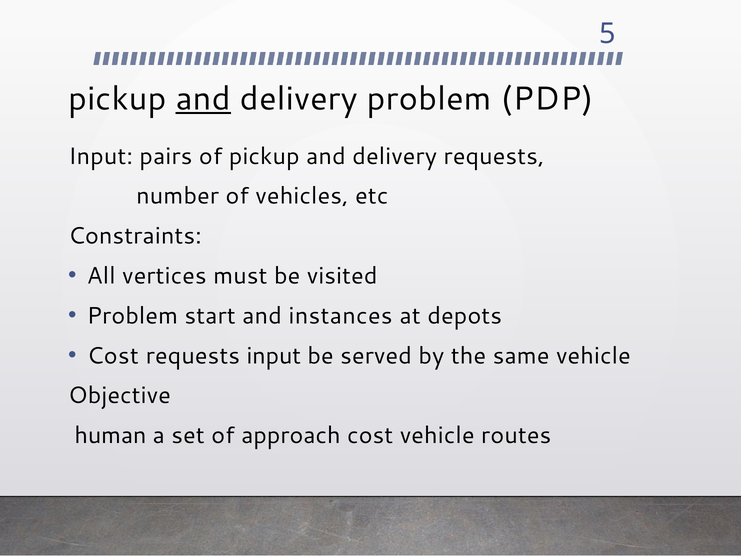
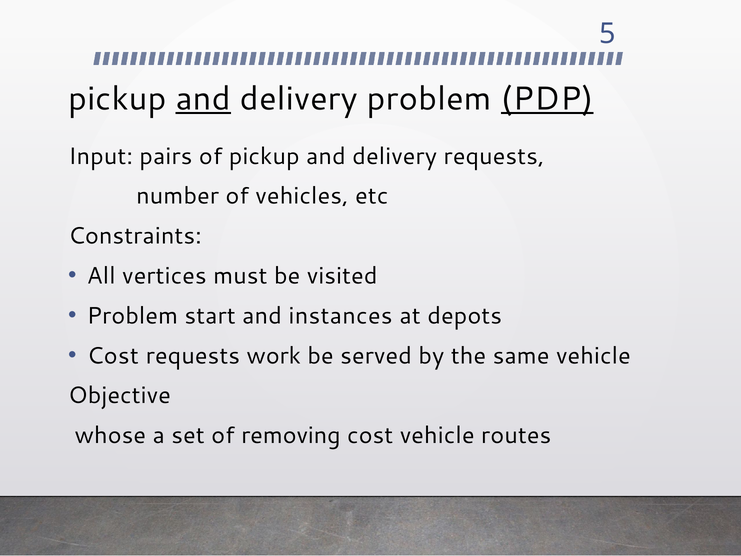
PDP underline: none -> present
requests input: input -> work
human: human -> whose
approach: approach -> removing
